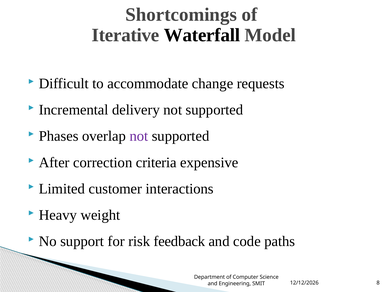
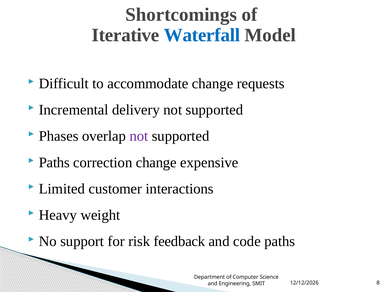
Waterfall colour: black -> blue
After at (54, 162): After -> Paths
correction criteria: criteria -> change
